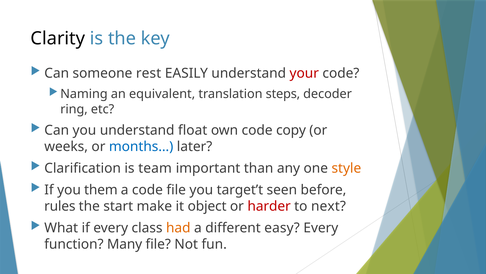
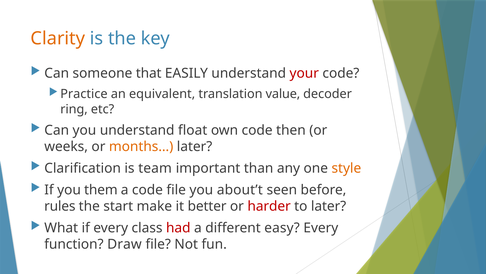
Clarity colour: black -> orange
rest: rest -> that
Naming: Naming -> Practice
steps: steps -> value
copy: copy -> then
months… colour: blue -> orange
target’t: target’t -> about’t
object: object -> better
to next: next -> later
had colour: orange -> red
Many: Many -> Draw
